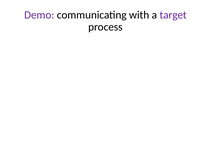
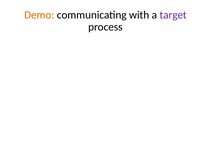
Demo colour: purple -> orange
